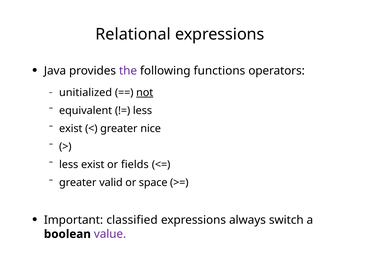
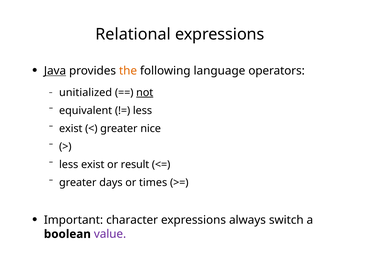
Java underline: none -> present
the colour: purple -> orange
functions: functions -> language
fields: fields -> result
valid: valid -> days
space: space -> times
classified: classified -> character
